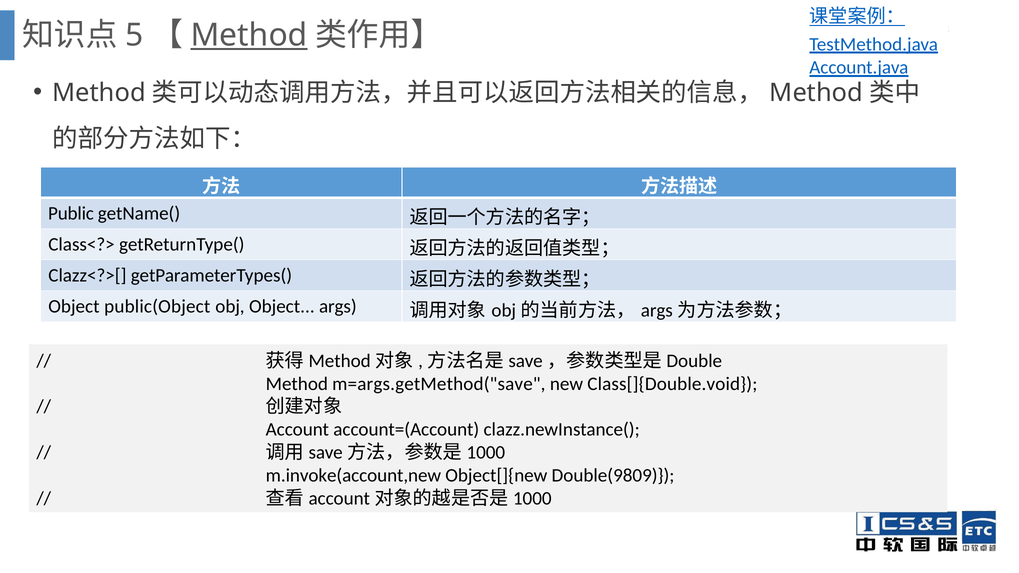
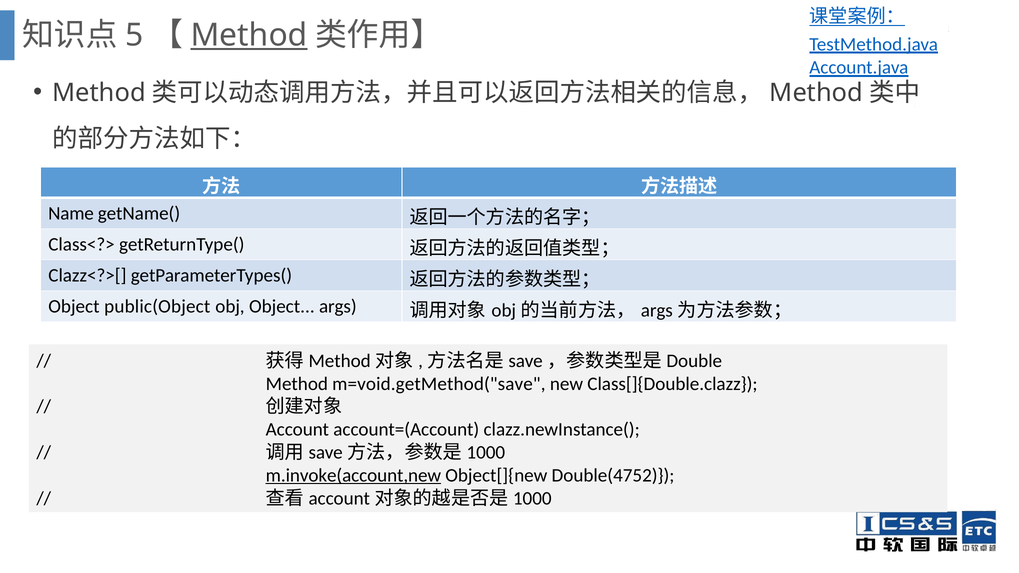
Public: Public -> Name
m=args.getMethod("save: m=args.getMethod("save -> m=void.getMethod("save
Class[]{Double.void: Class[]{Double.void -> Class[]{Double.clazz
m.invoke(account,new underline: none -> present
Double(9809: Double(9809 -> Double(4752
